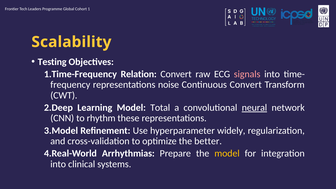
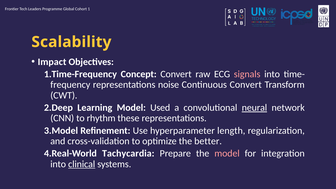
Testing: Testing -> Impact
Relation: Relation -> Concept
Total: Total -> Used
widely: widely -> length
Arrhythmias: Arrhythmias -> Tachycardia
model at (227, 153) colour: yellow -> pink
clinical underline: none -> present
